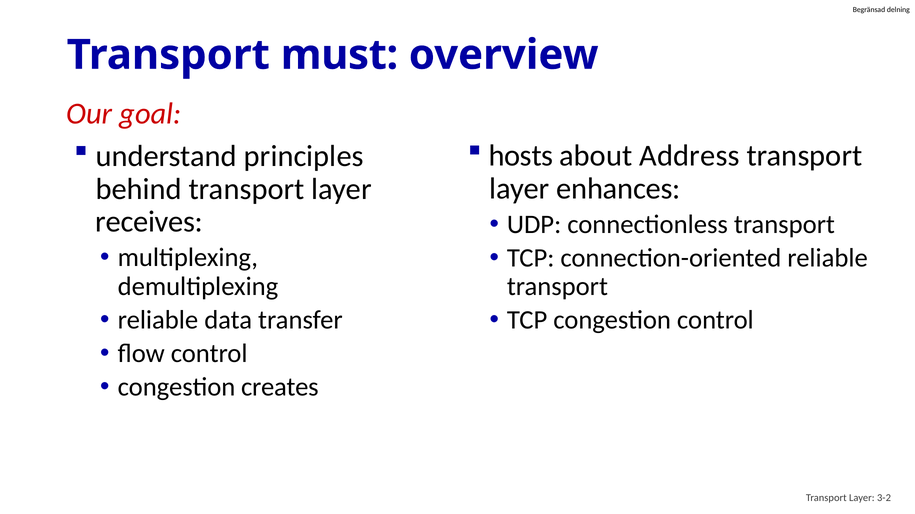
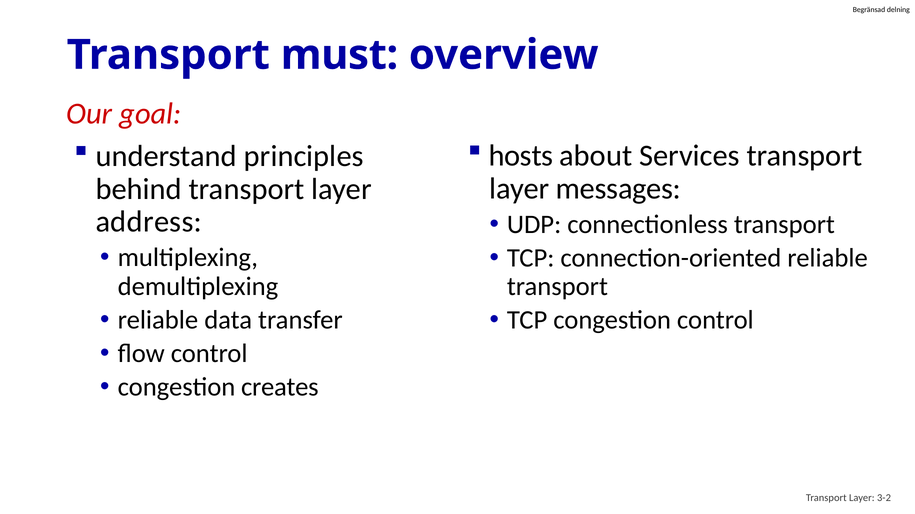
Address: Address -> Services
enhances: enhances -> messages
receives: receives -> address
